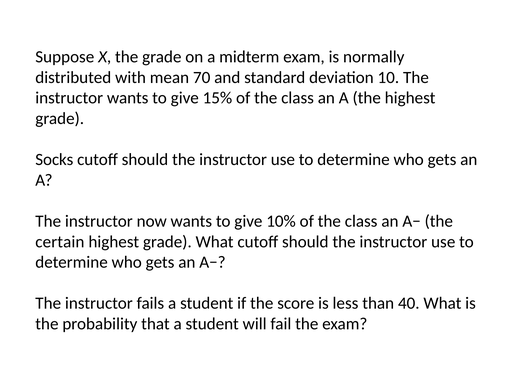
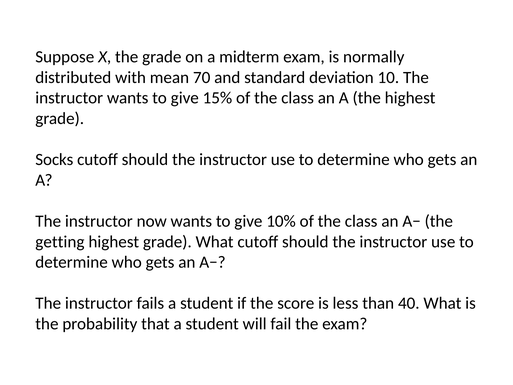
certain: certain -> getting
